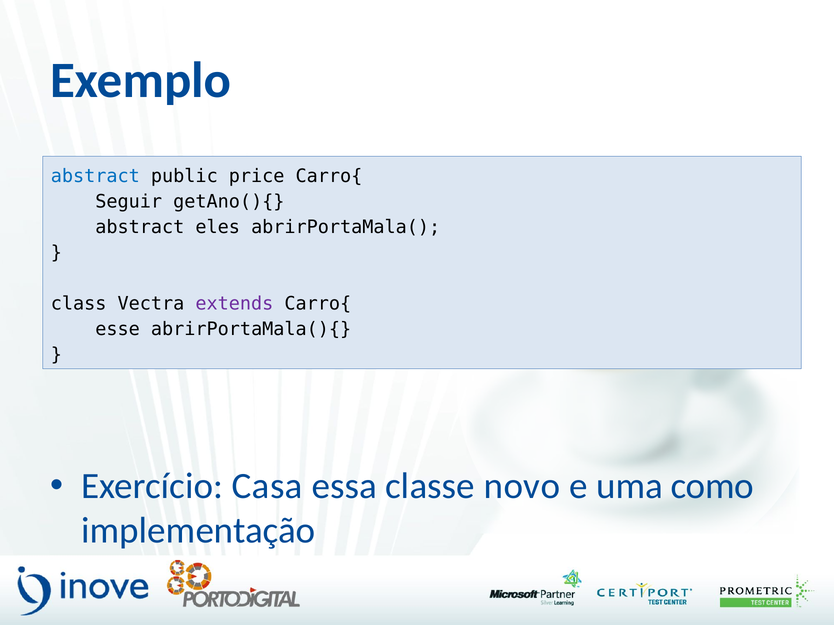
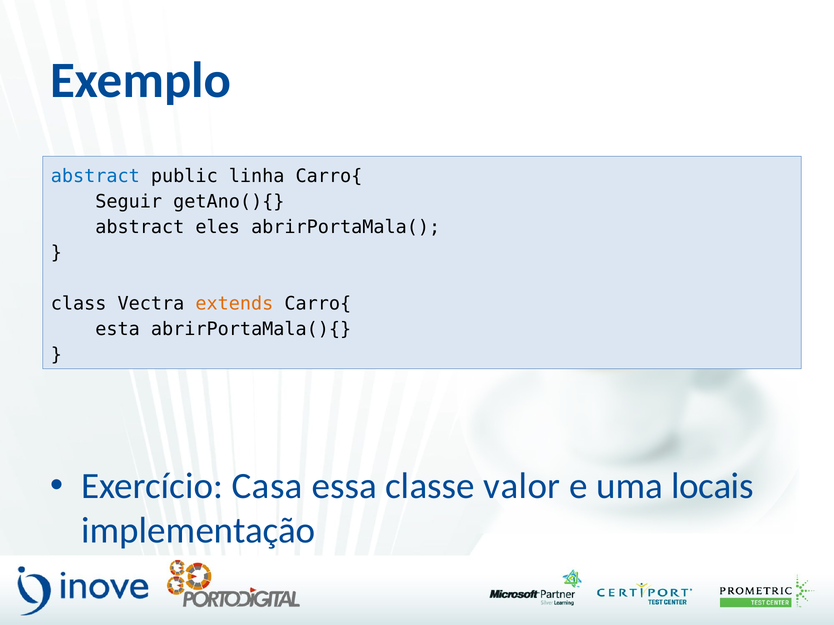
price: price -> linha
extends colour: purple -> orange
esse: esse -> esta
novo: novo -> valor
como: como -> locais
